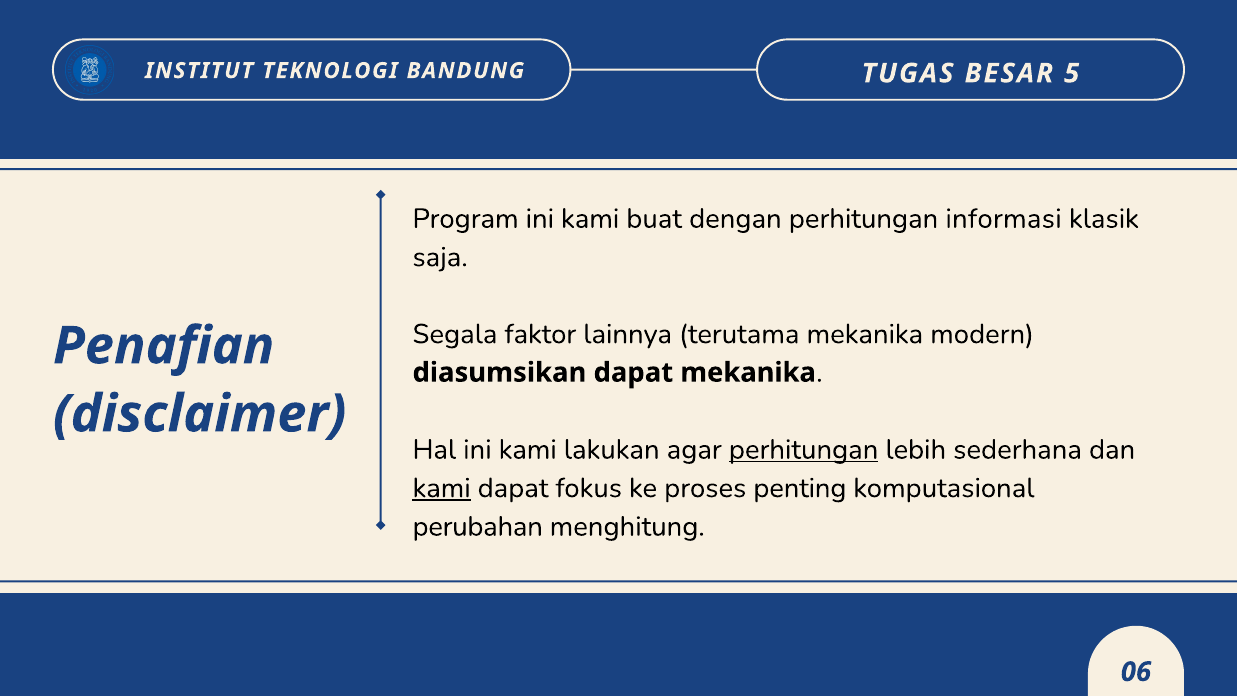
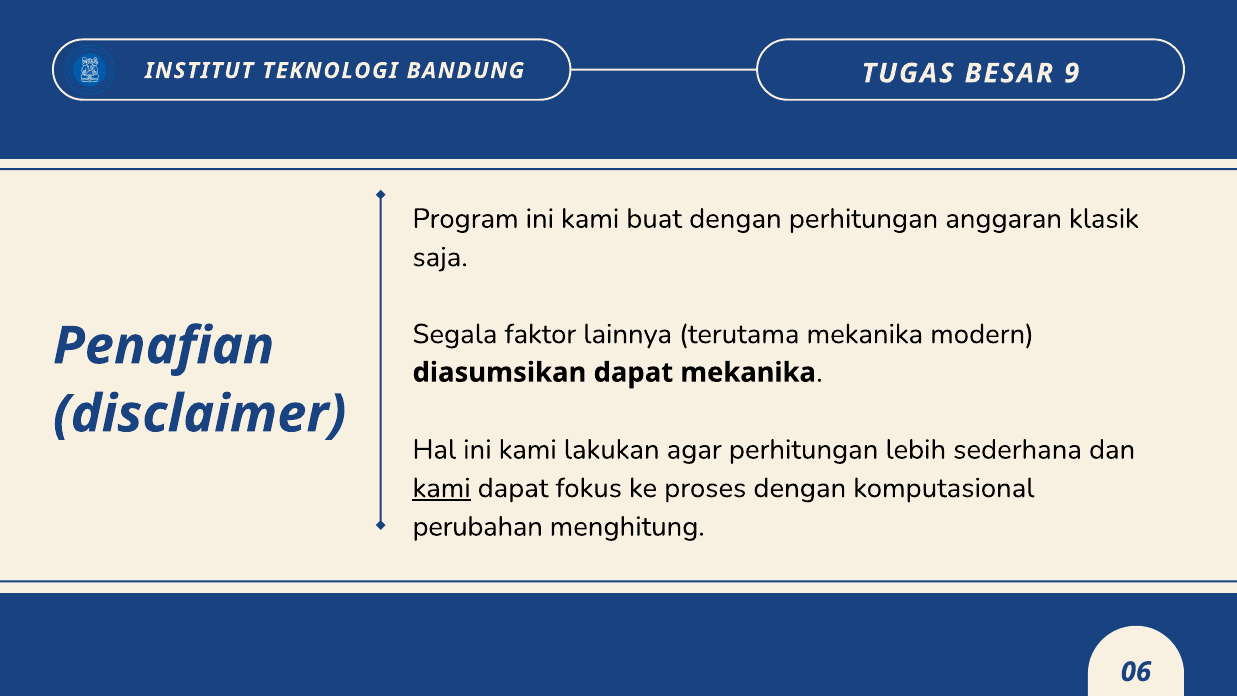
5: 5 -> 9
informasi: informasi -> anggaran
perhitungan at (804, 449) underline: present -> none
proses penting: penting -> dengan
